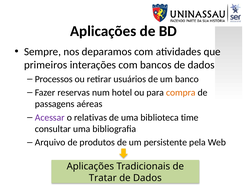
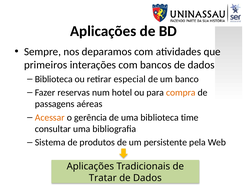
Processos at (54, 79): Processos -> Biblioteca
usuários: usuários -> especial
Acessar colour: purple -> orange
relativas: relativas -> gerência
Arquivo: Arquivo -> Sistema
